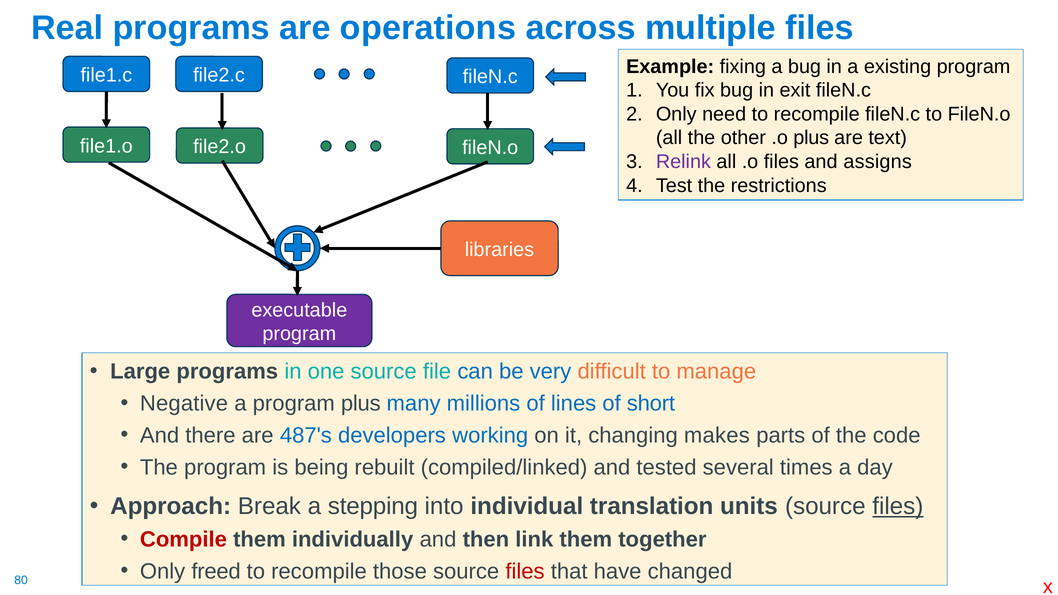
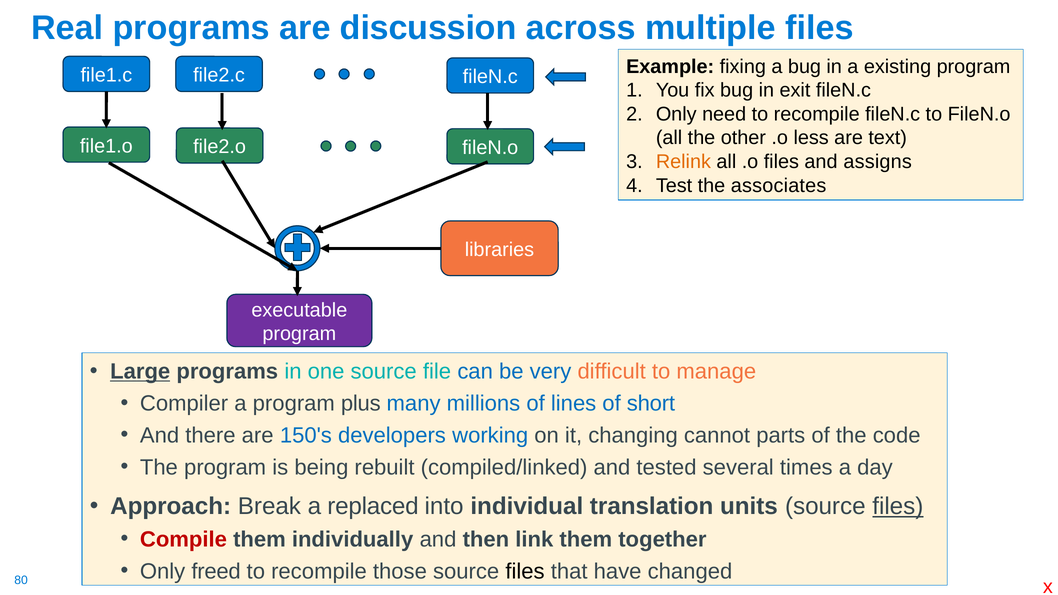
operations: operations -> discussion
.o plus: plus -> less
Relink colour: purple -> orange
restrictions: restrictions -> associates
Large underline: none -> present
Negative: Negative -> Compiler
487's: 487's -> 150's
makes: makes -> cannot
stepping: stepping -> replaced
files at (525, 572) colour: red -> black
